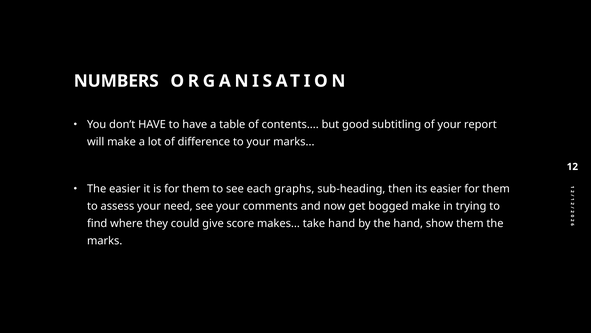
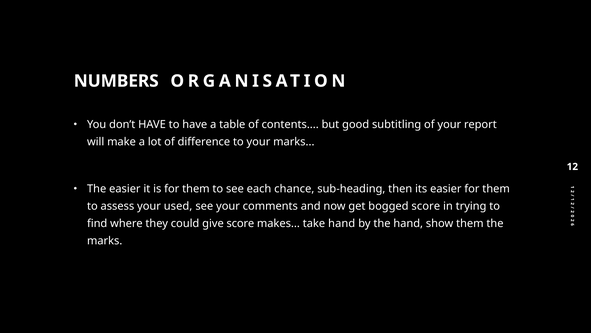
graphs: graphs -> chance
need: need -> used
bogged make: make -> score
